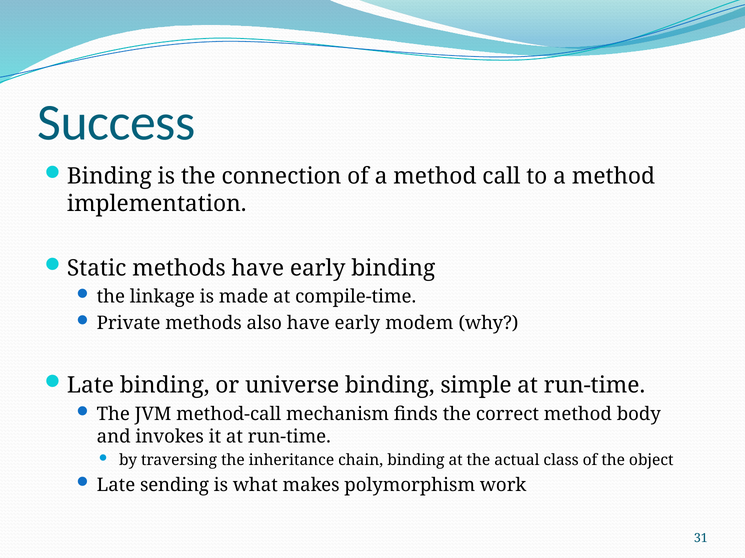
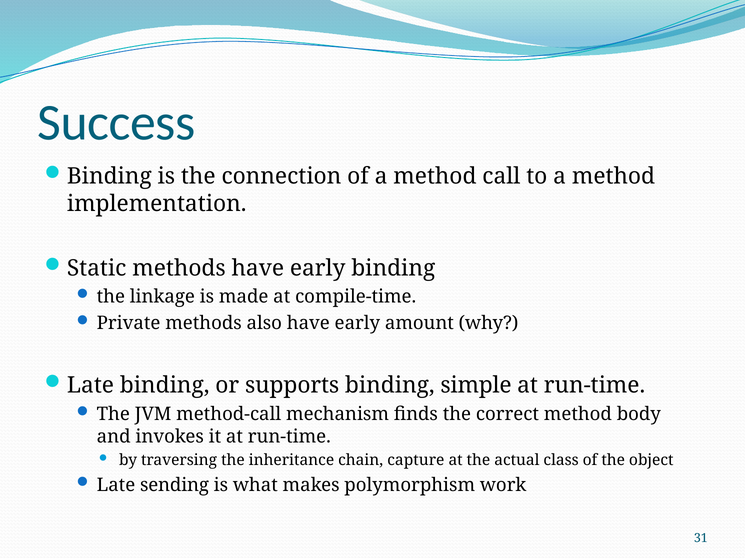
modem: modem -> amount
universe: universe -> supports
chain binding: binding -> capture
